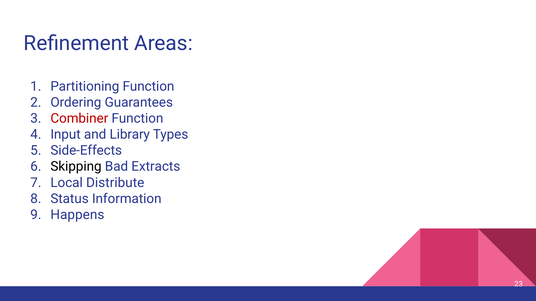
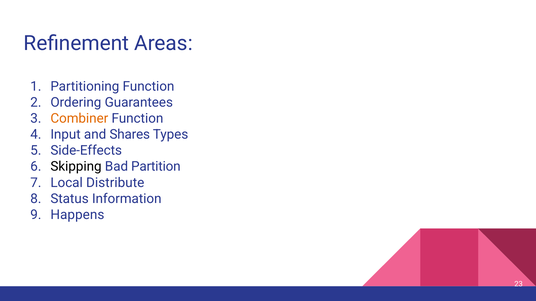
Combiner colour: red -> orange
Library: Library -> Shares
Extracts: Extracts -> Partition
